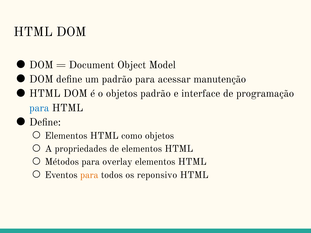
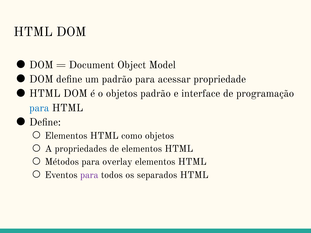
manutenção: manutenção -> propriedade
para at (89, 175) colour: orange -> purple
reponsivo: reponsivo -> separados
